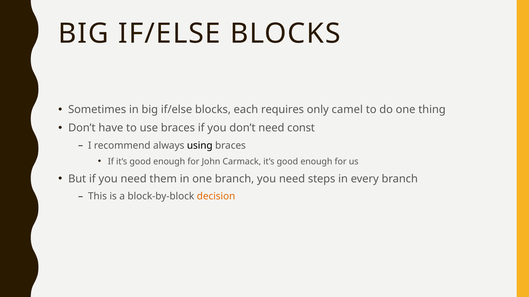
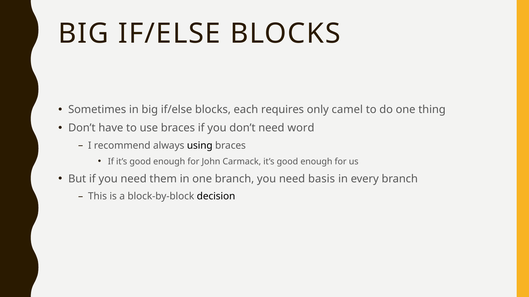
const: const -> word
steps: steps -> basis
decision colour: orange -> black
